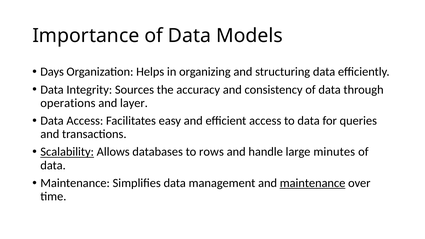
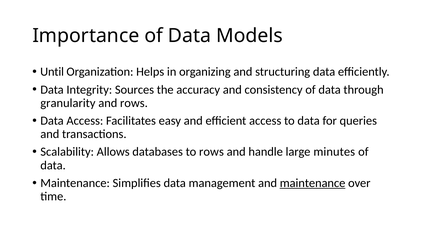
Days: Days -> Until
operations: operations -> granularity
and layer: layer -> rows
Scalability underline: present -> none
